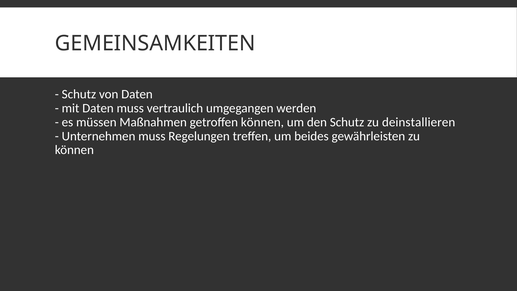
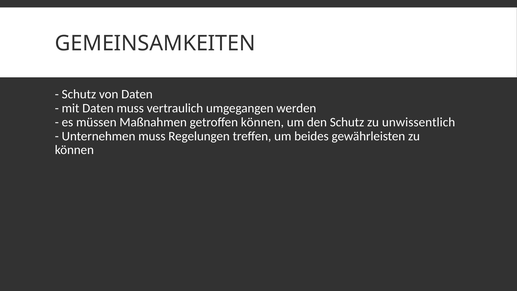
deinstallieren: deinstallieren -> unwissentlich
